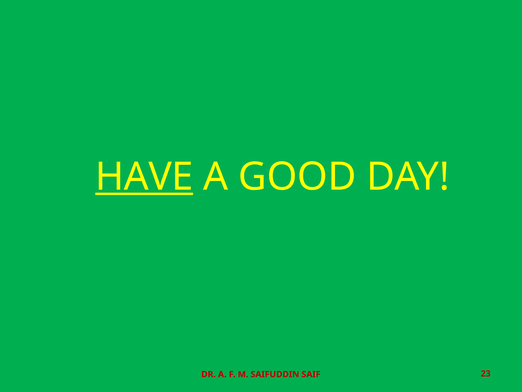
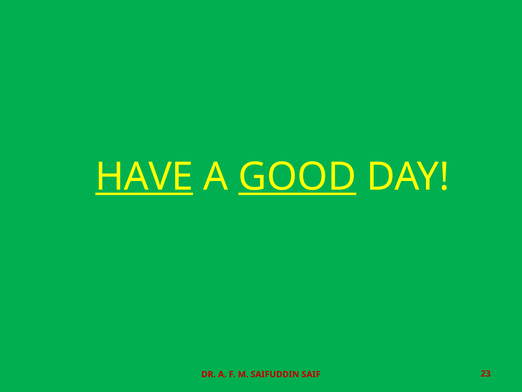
GOOD underline: none -> present
